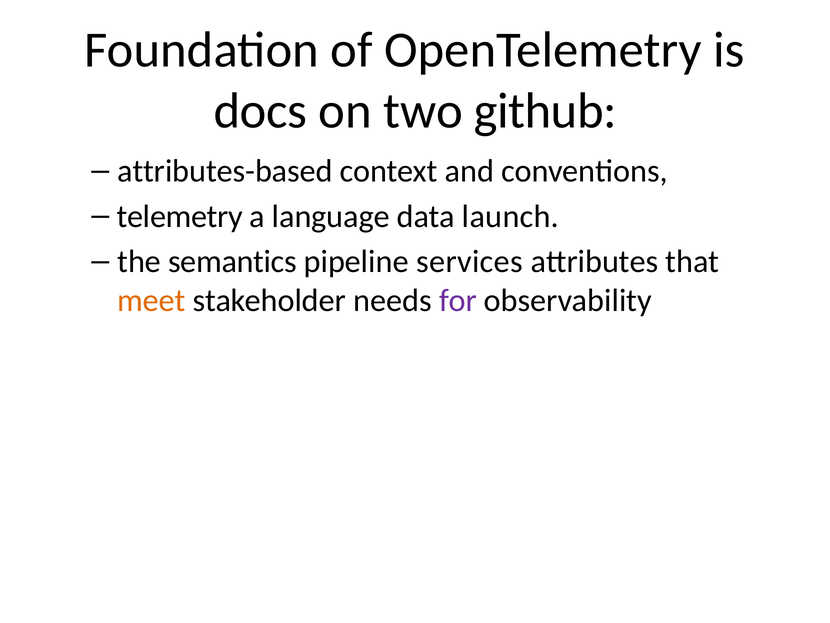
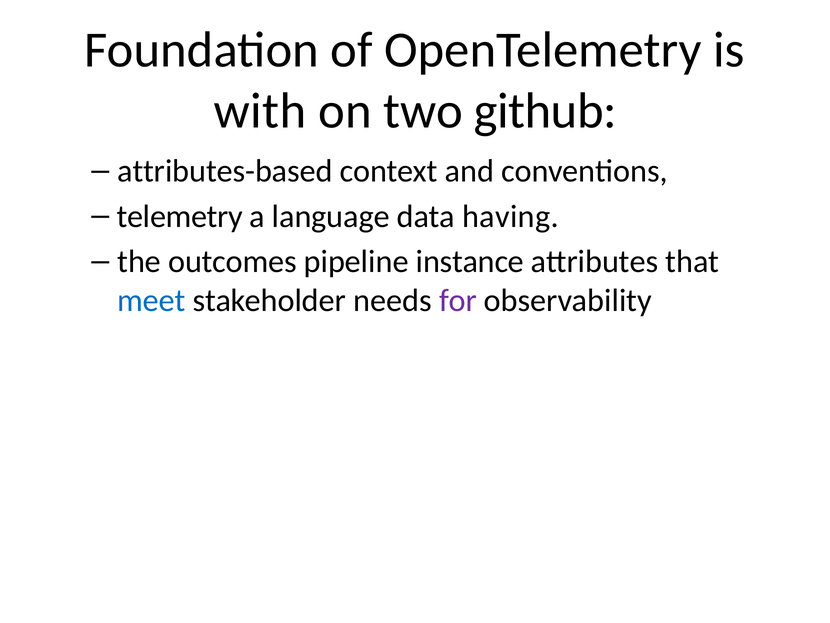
docs: docs -> with
launch: launch -> having
semantics: semantics -> outcomes
services: services -> instance
meet colour: orange -> blue
